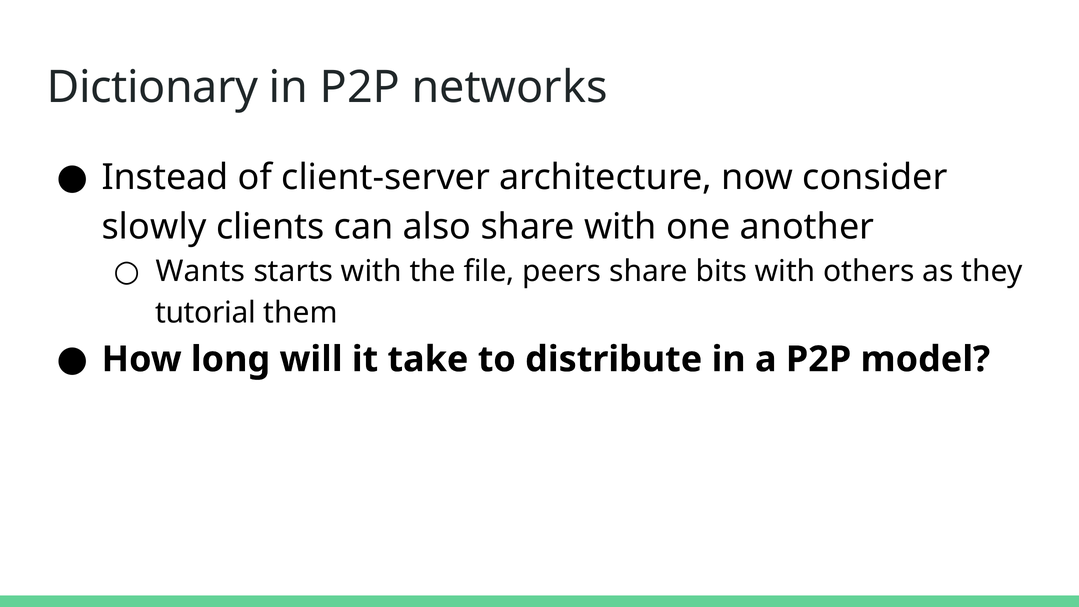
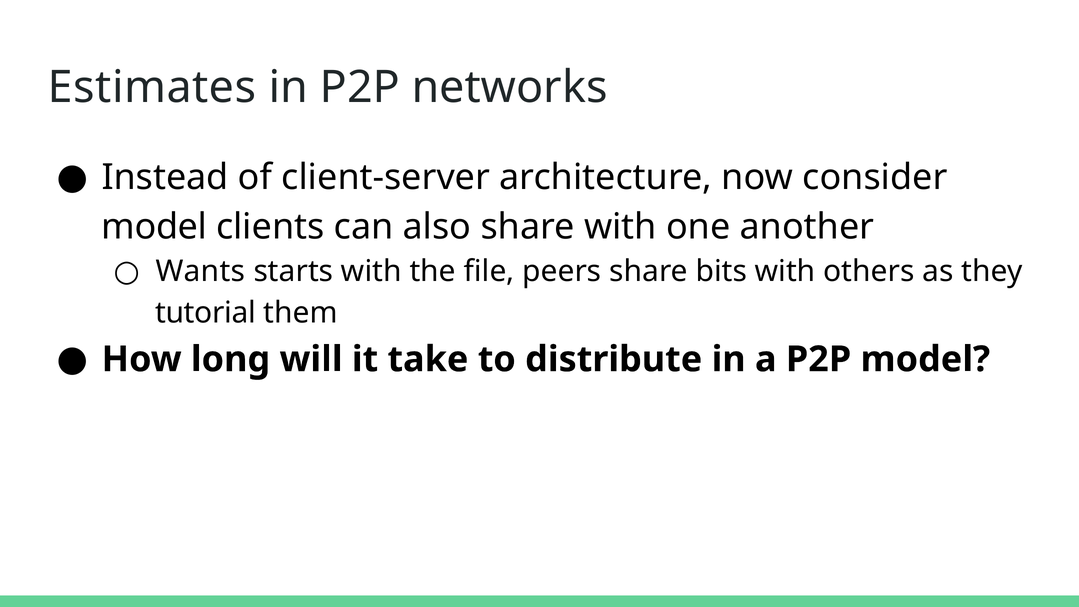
Dictionary: Dictionary -> Estimates
slowly at (154, 227): slowly -> model
